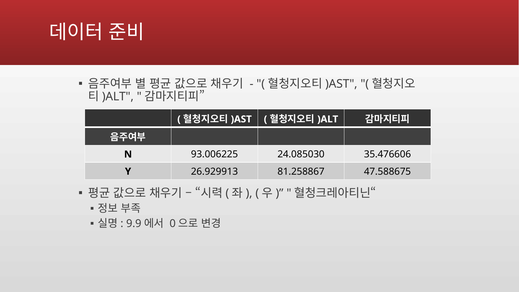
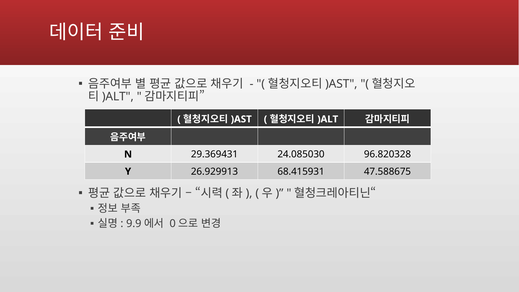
93.006225: 93.006225 -> 29.369431
35.476606: 35.476606 -> 96.820328
81.258867: 81.258867 -> 68.415931
